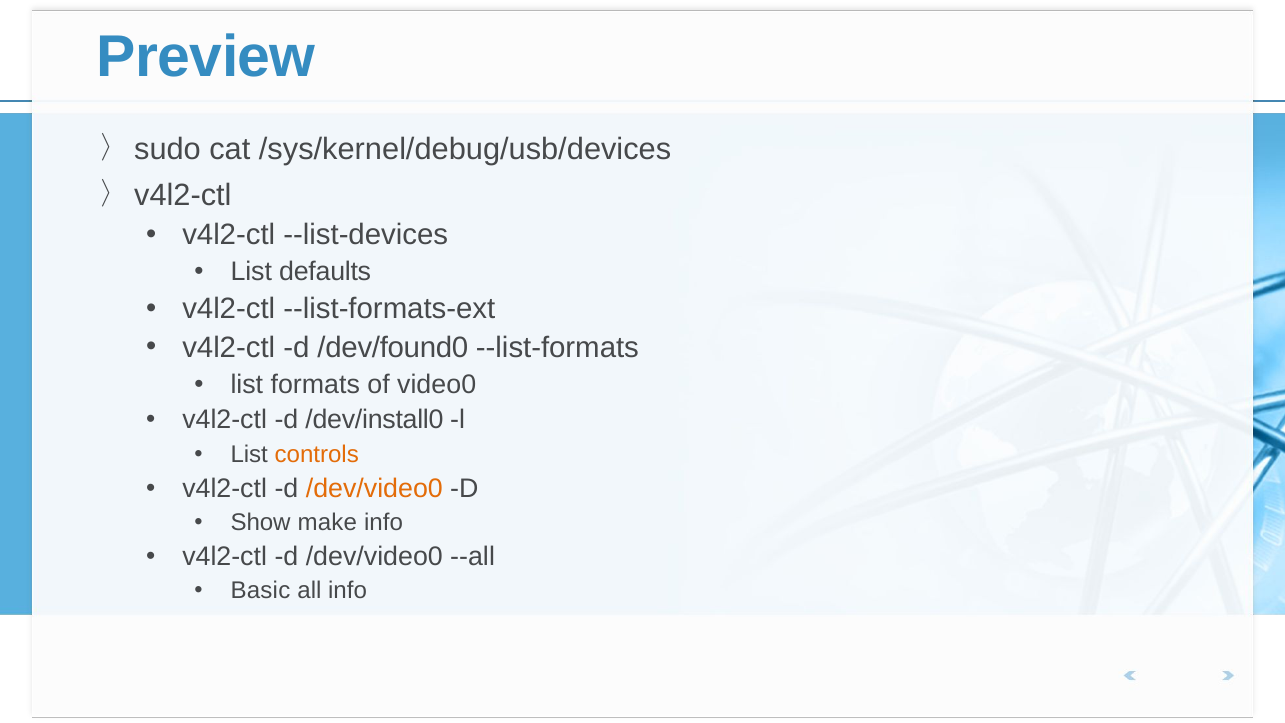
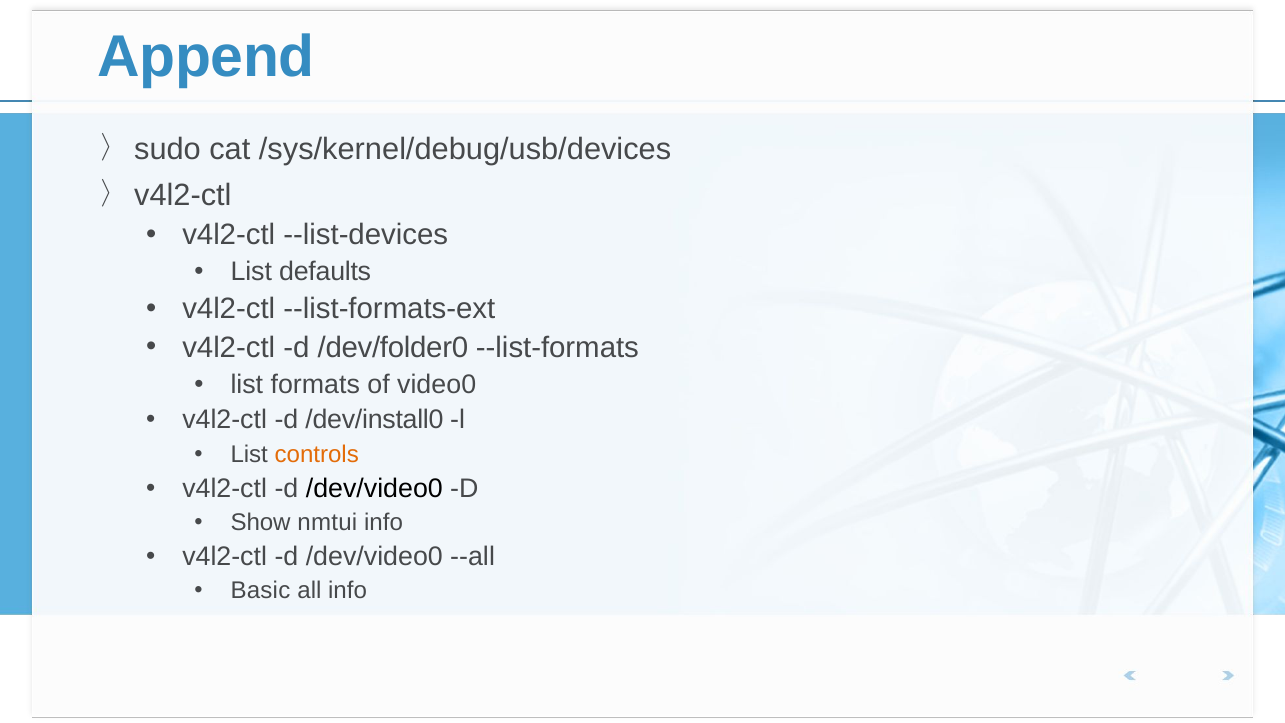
Preview: Preview -> Append
/dev/found0: /dev/found0 -> /dev/folder0
/dev/video0 at (374, 488) colour: orange -> black
make: make -> nmtui
